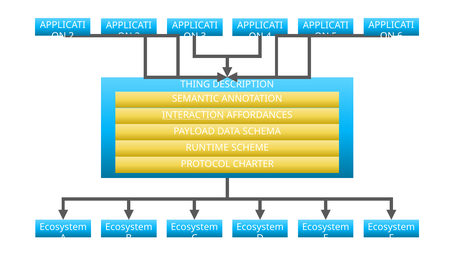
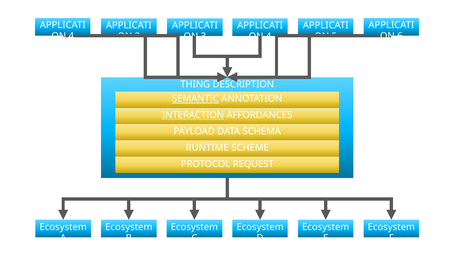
2 at (71, 36): 2 -> 4
SEMANTIC underline: none -> present
CHARTER: CHARTER -> REQUEST
